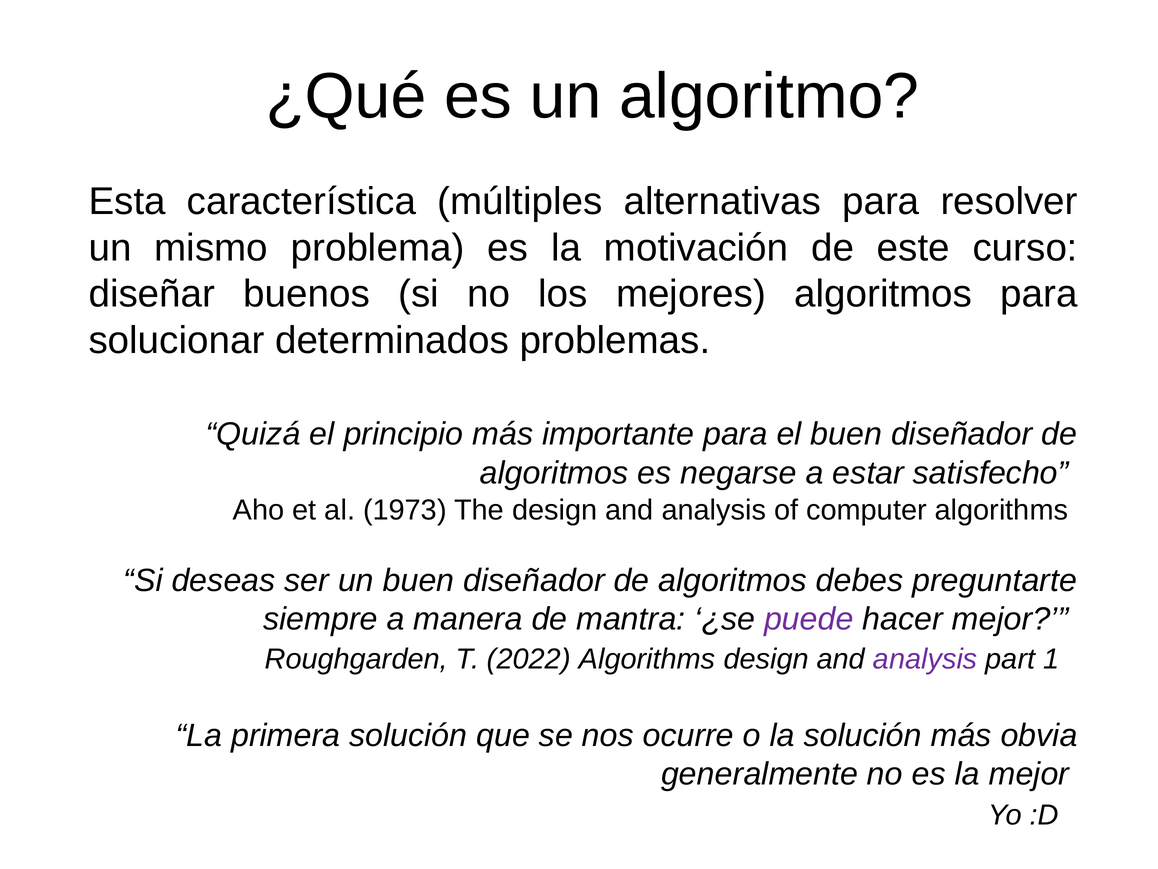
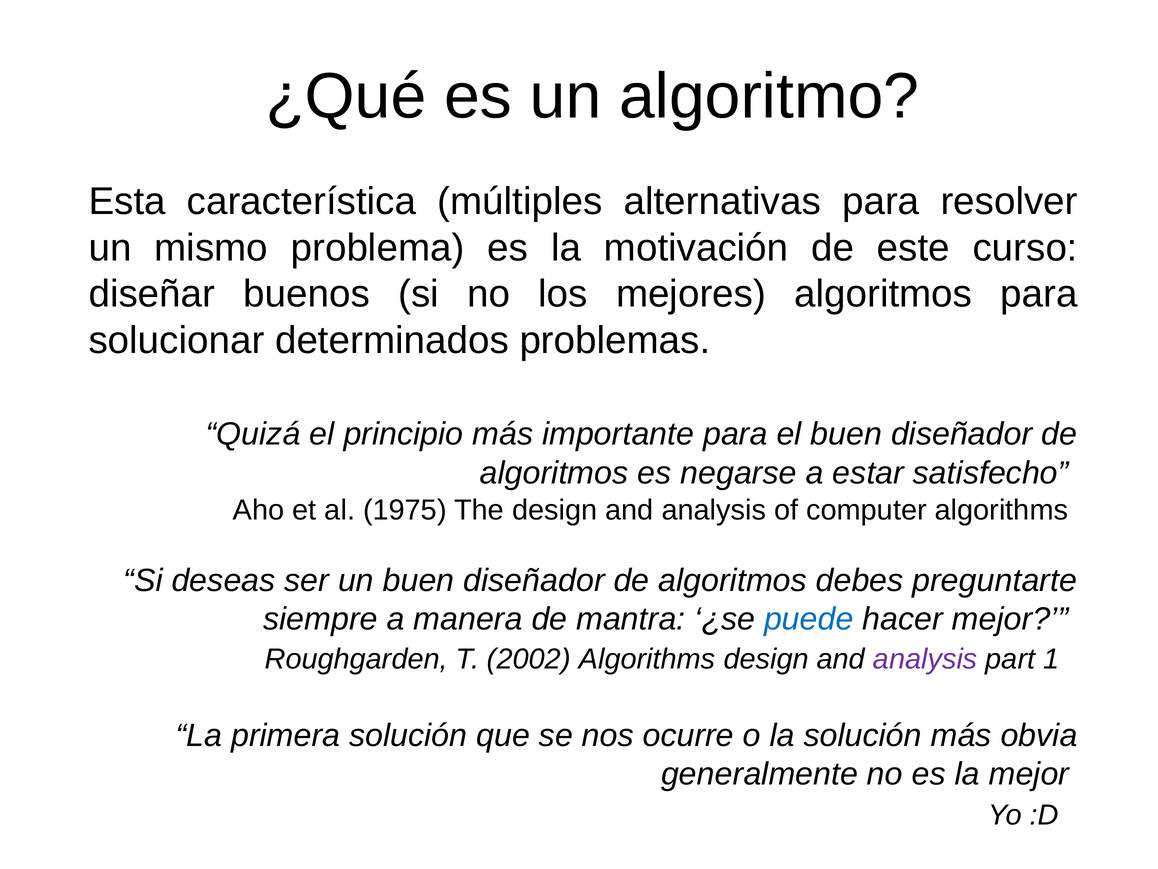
1973: 1973 -> 1975
puede colour: purple -> blue
2022: 2022 -> 2002
